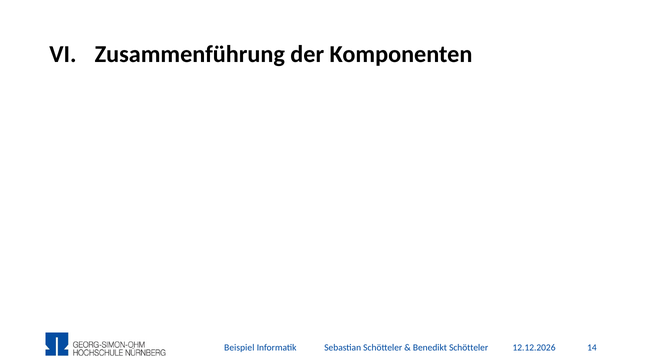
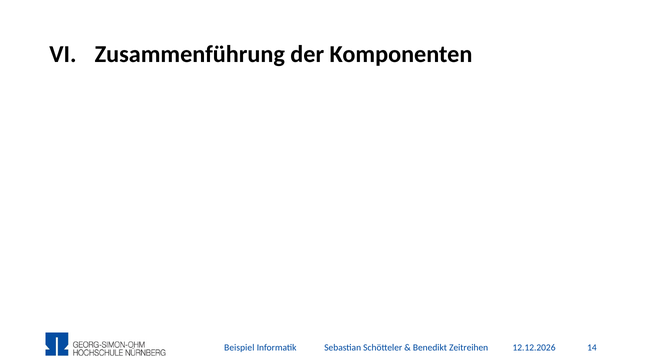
Benedikt Schötteler: Schötteler -> Zeitreihen
